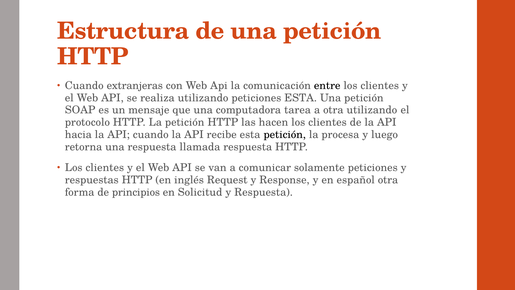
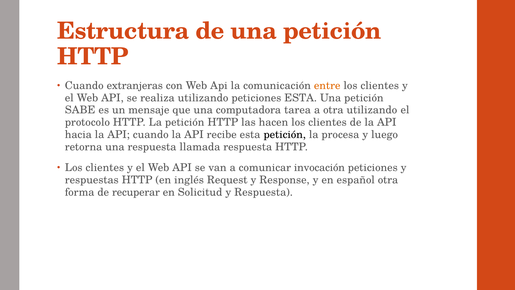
entre colour: black -> orange
SOAP: SOAP -> SABE
solamente: solamente -> invocación
principios: principios -> recuperar
